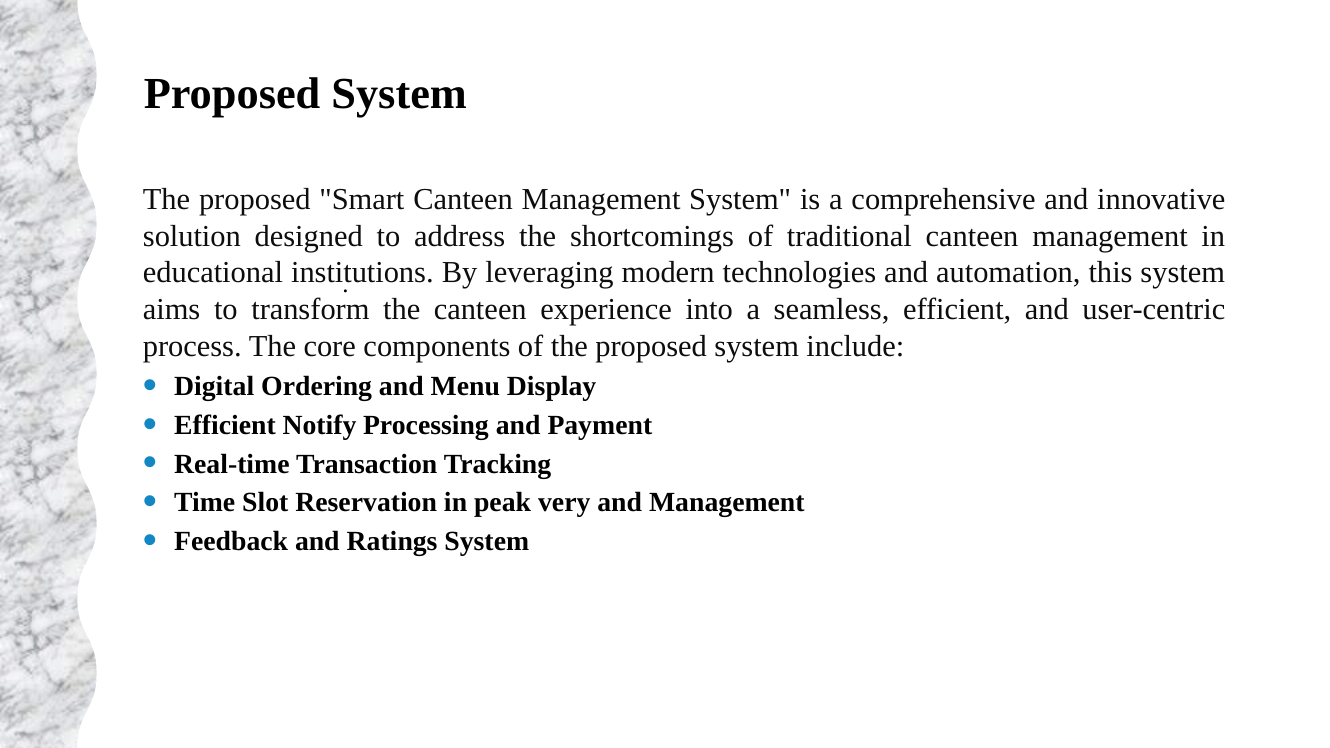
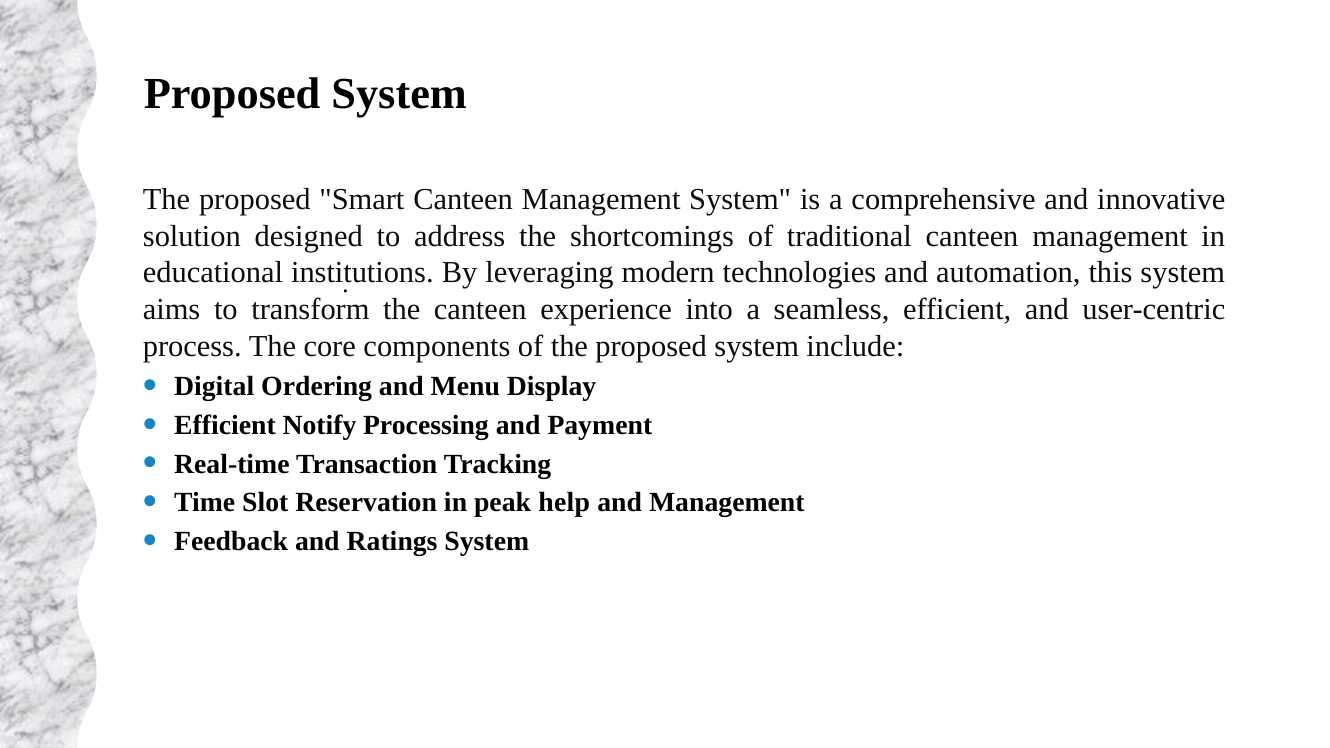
very: very -> help
